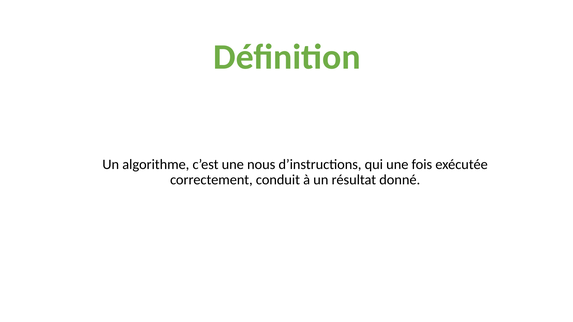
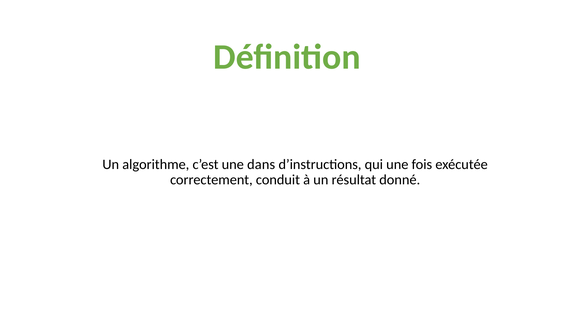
nous: nous -> dans
